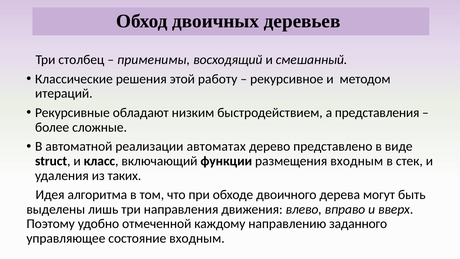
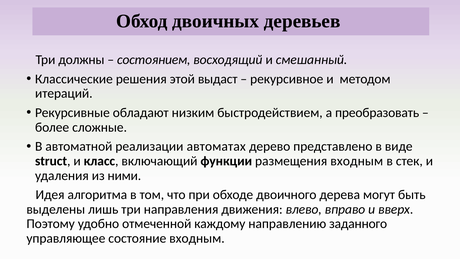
столбец: столбец -> должны
применимы: применимы -> состоянием
работу: работу -> выдаст
представления: представления -> преобразовать
таких: таких -> ними
